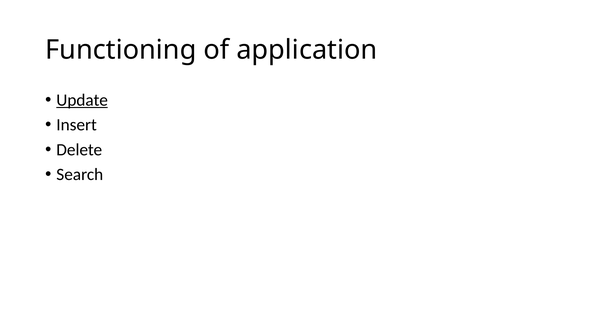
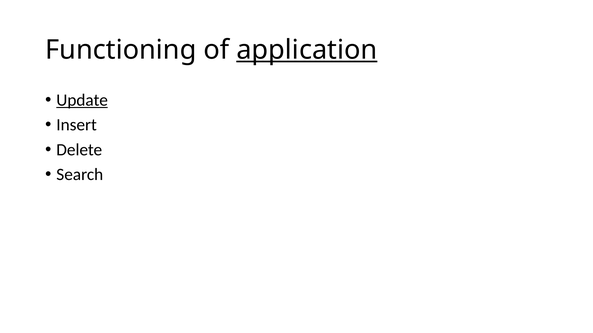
application underline: none -> present
